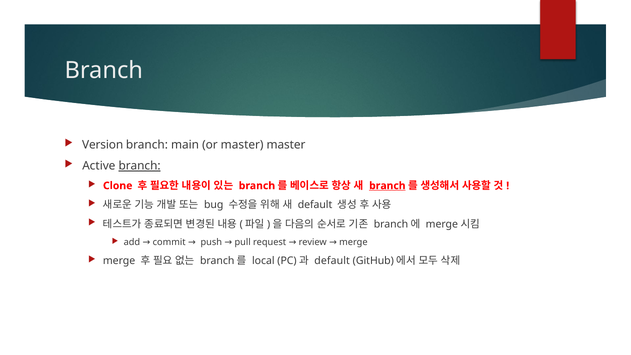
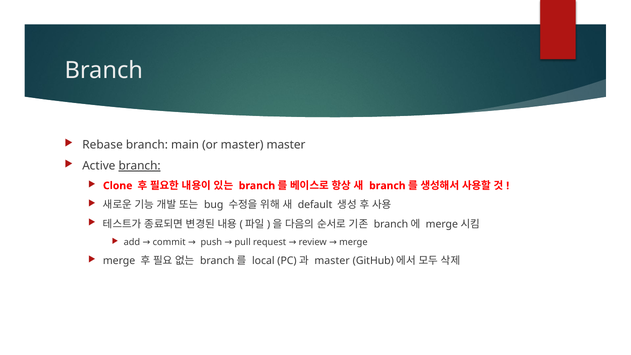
Version: Version -> Rebase
branch at (387, 186) underline: present -> none
default at (332, 261): default -> master
